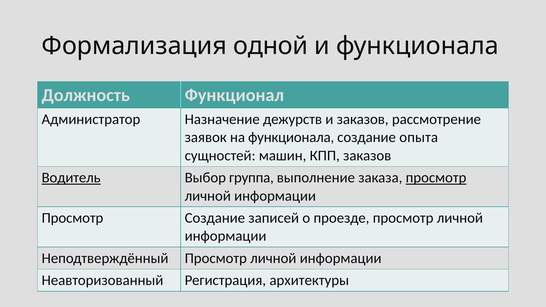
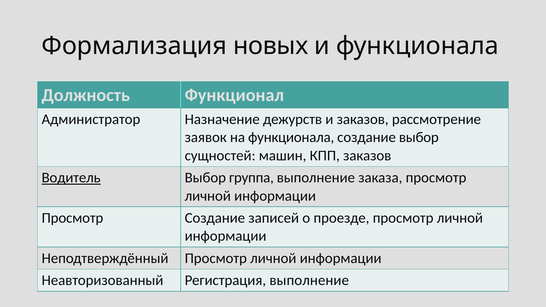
одной: одной -> новых
создание опыта: опыта -> выбор
просмотр at (436, 178) underline: present -> none
Регистрация архитектуры: архитектуры -> выполнение
